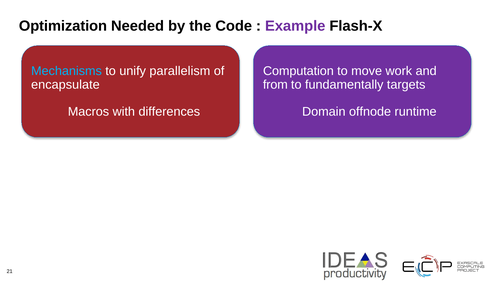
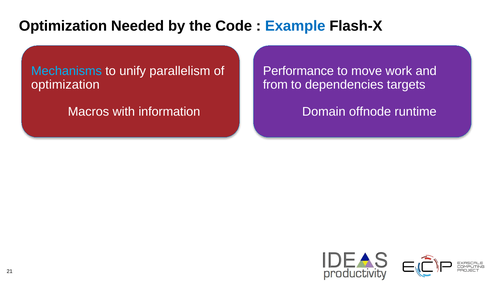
Example colour: purple -> blue
Computation: Computation -> Performance
encapsulate at (65, 85): encapsulate -> optimization
fundamentally: fundamentally -> dependencies
differences: differences -> information
